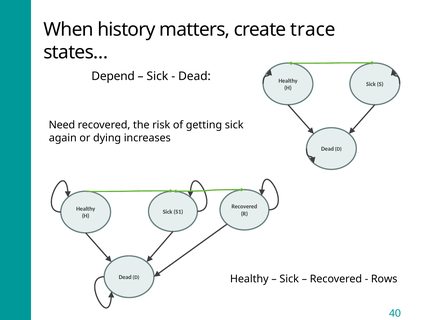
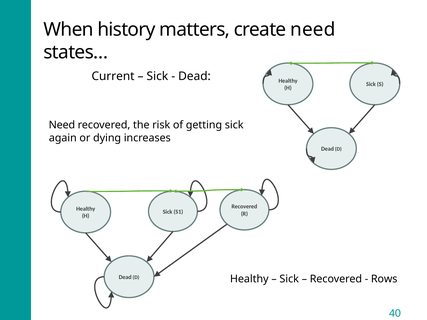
create trace: trace -> need
Depend: Depend -> Current
